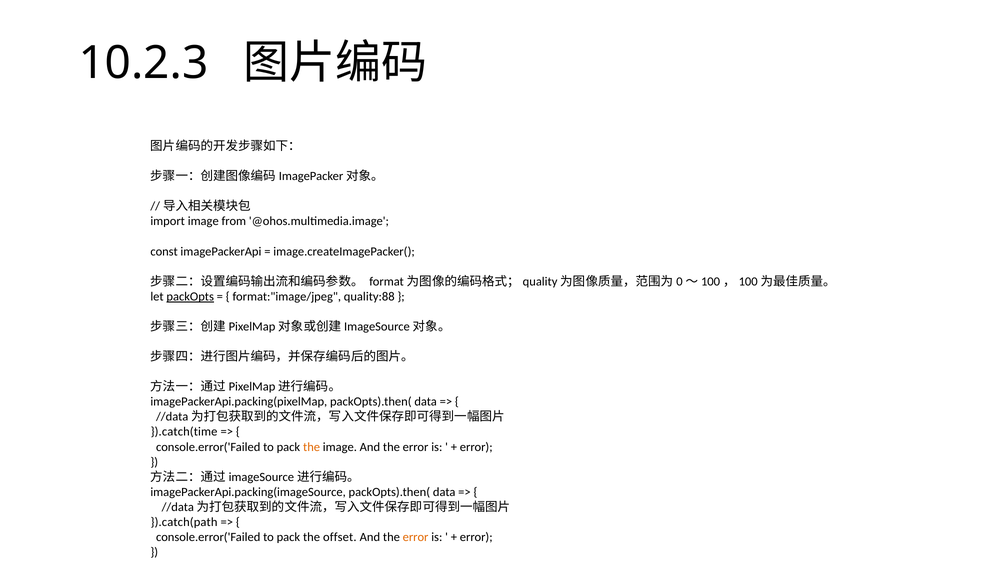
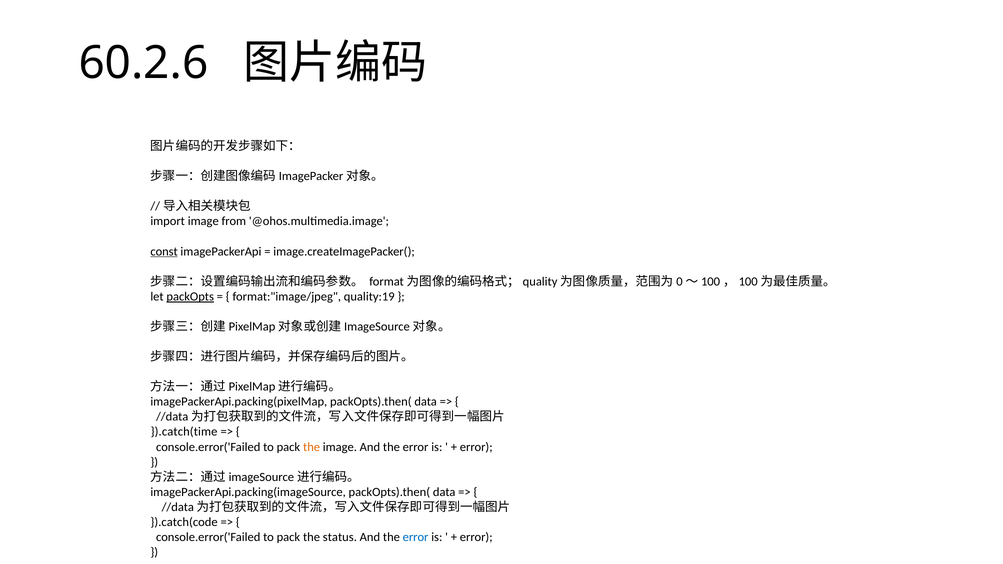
10.2.3: 10.2.3 -> 60.2.6
const underline: none -> present
quality:88: quality:88 -> quality:19
}).catch(path: }).catch(path -> }).catch(code
offset: offset -> status
error at (416, 537) colour: orange -> blue
